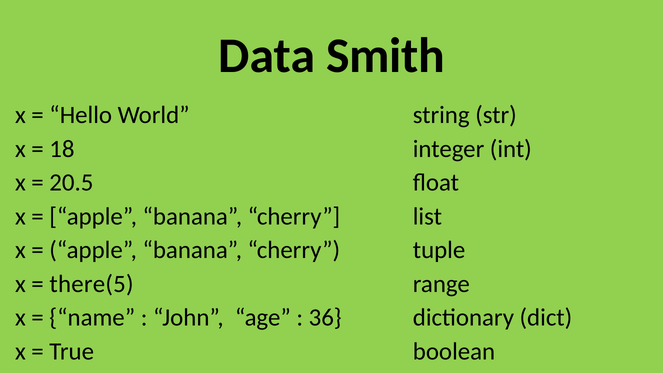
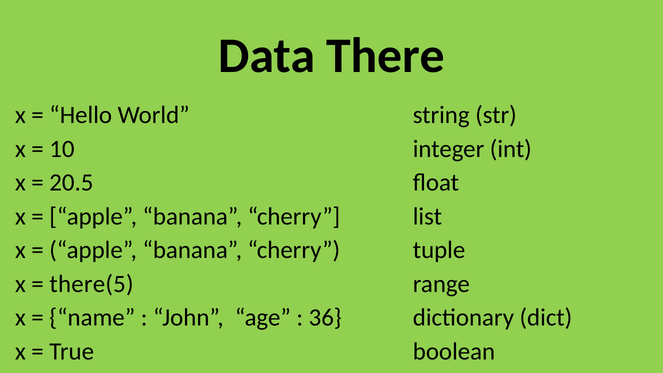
Smith: Smith -> There
18: 18 -> 10
